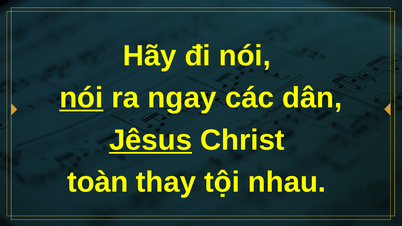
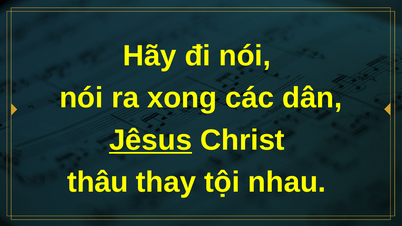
nói at (81, 98) underline: present -> none
ngay: ngay -> xong
toàn: toàn -> thâu
